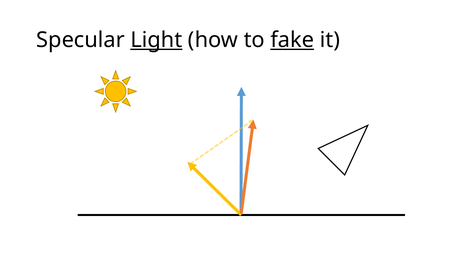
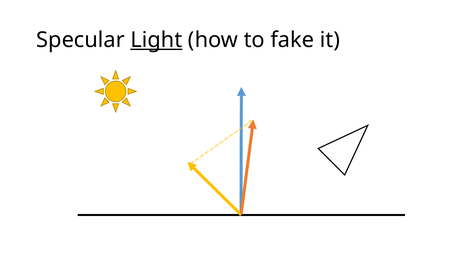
fake underline: present -> none
